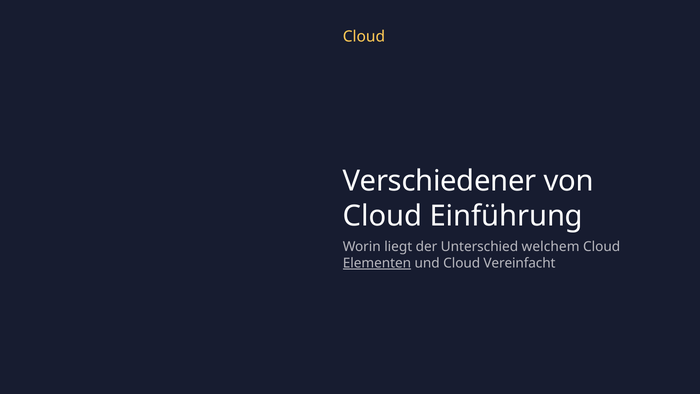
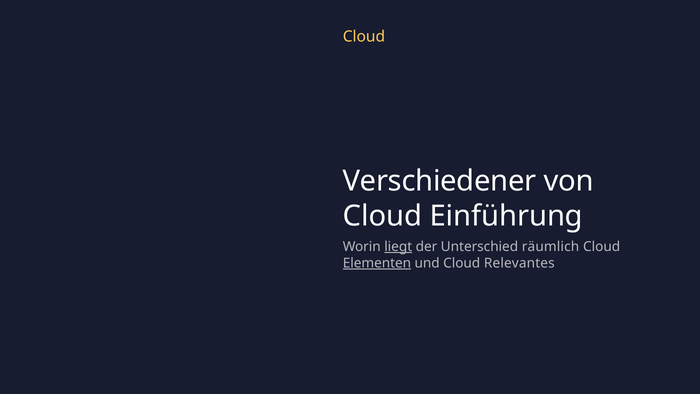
liegt underline: none -> present
welchem: welchem -> räumlich
Vereinfacht: Vereinfacht -> Relevantes
